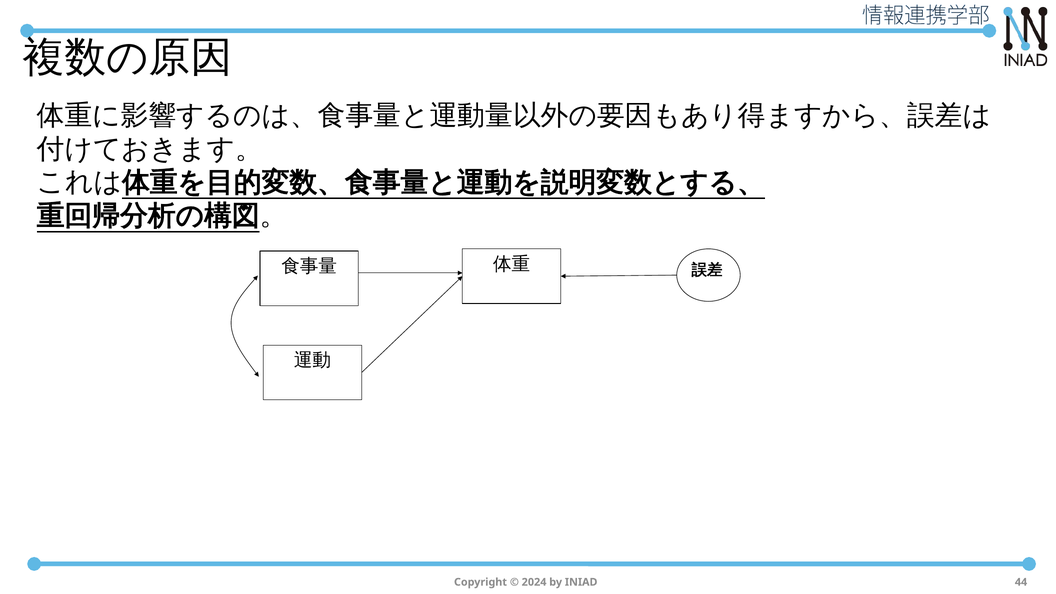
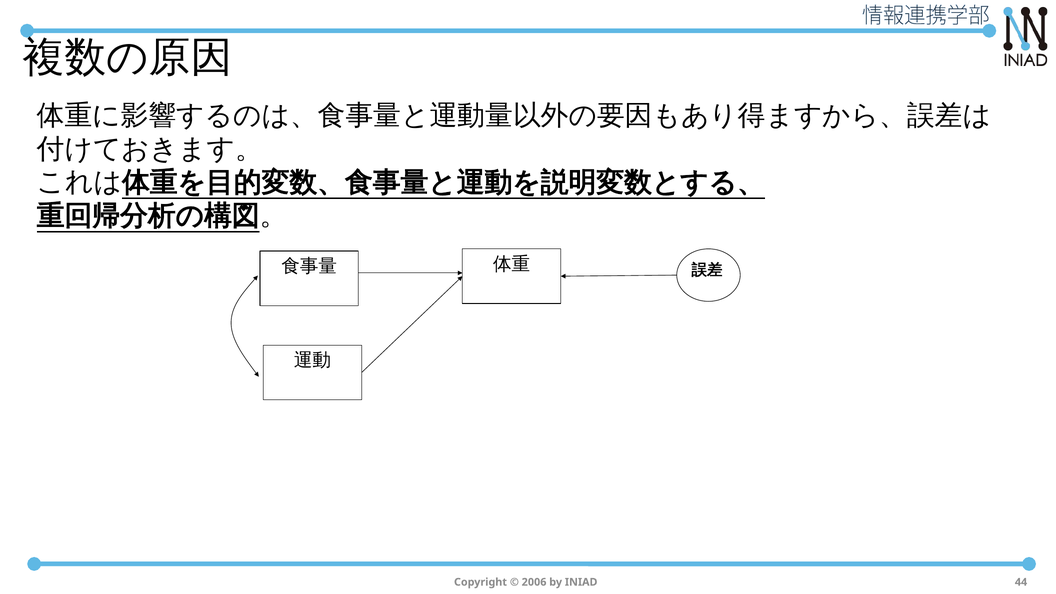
2024: 2024 -> 2006
